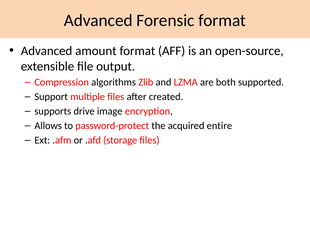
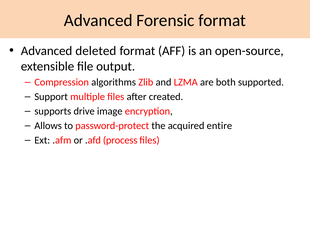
amount: amount -> deleted
storage: storage -> process
